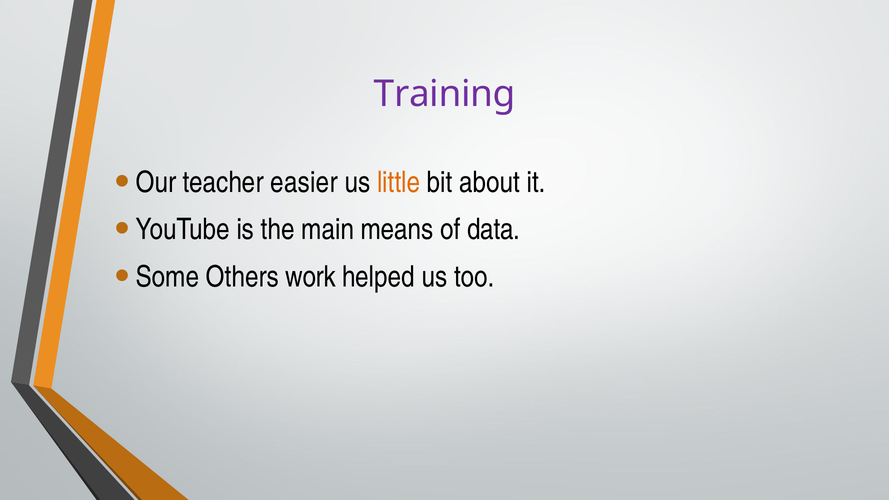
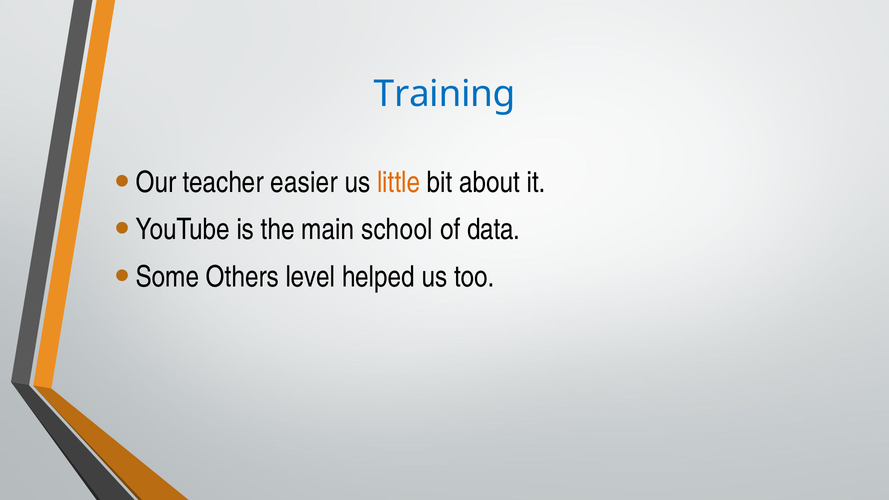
Training colour: purple -> blue
means: means -> school
work: work -> level
